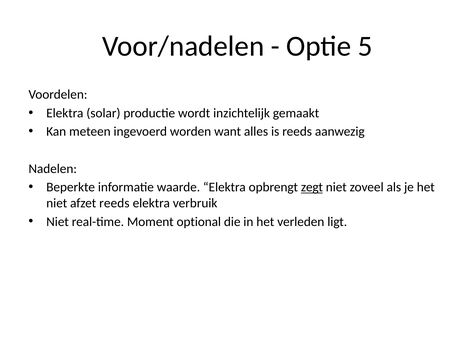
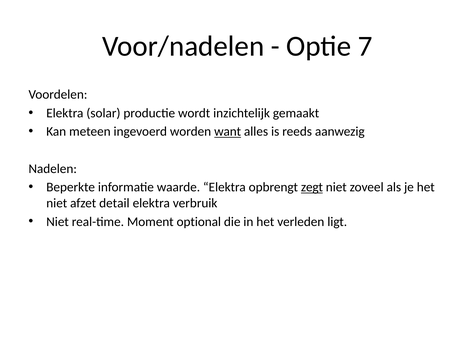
5: 5 -> 7
want underline: none -> present
afzet reeds: reeds -> detail
